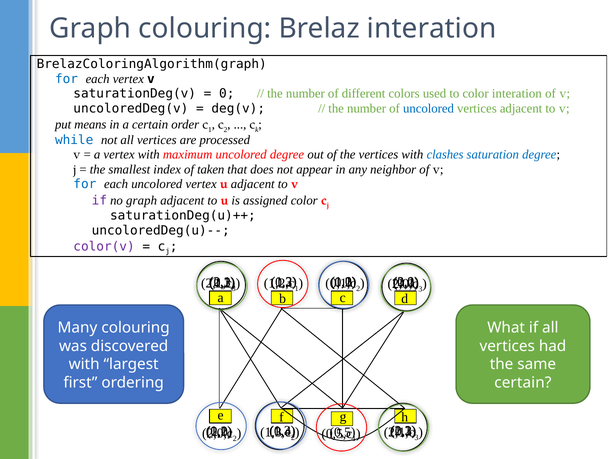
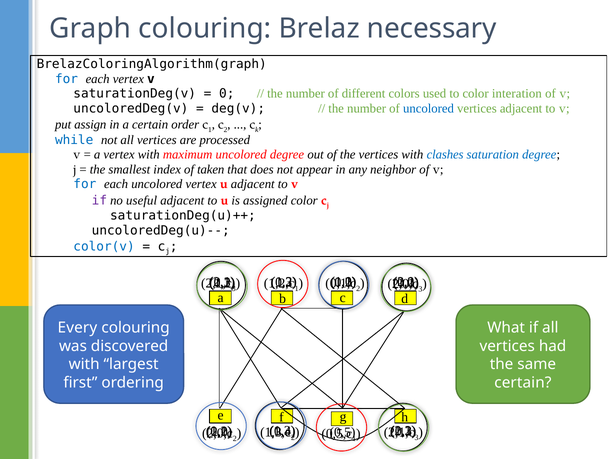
Brelaz interation: interation -> necessary
means: means -> assign
no graph: graph -> useful
color(v colour: purple -> blue
Many: Many -> Every
